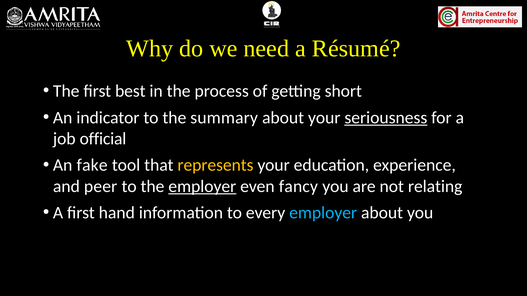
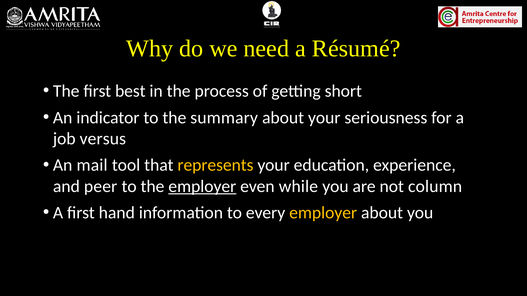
seriousness underline: present -> none
official: official -> versus
fake: fake -> mail
fancy: fancy -> while
relating: relating -> column
employer at (323, 213) colour: light blue -> yellow
